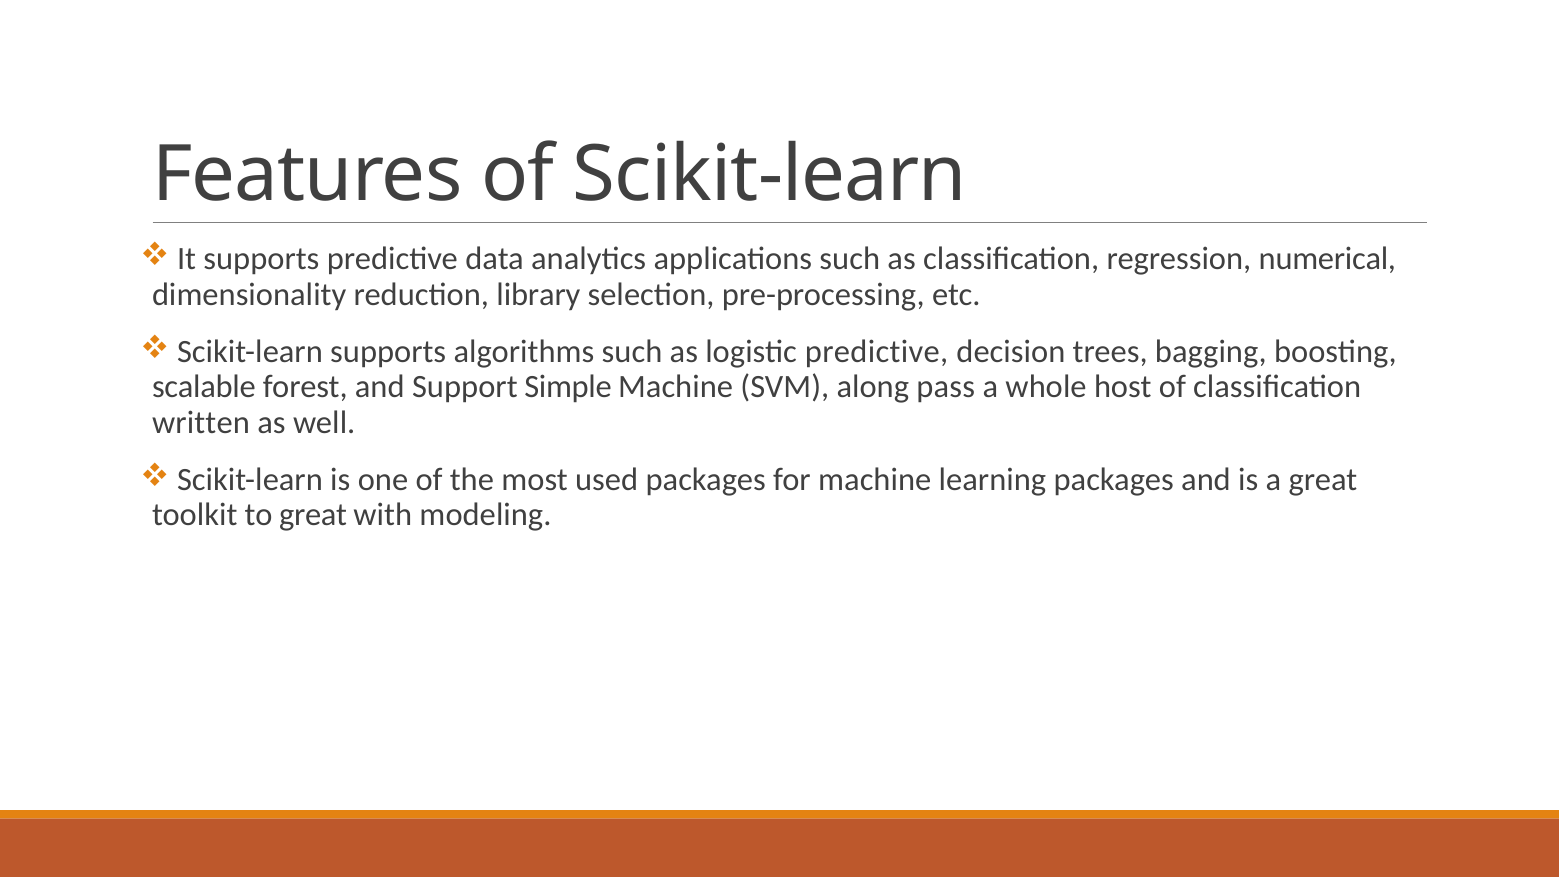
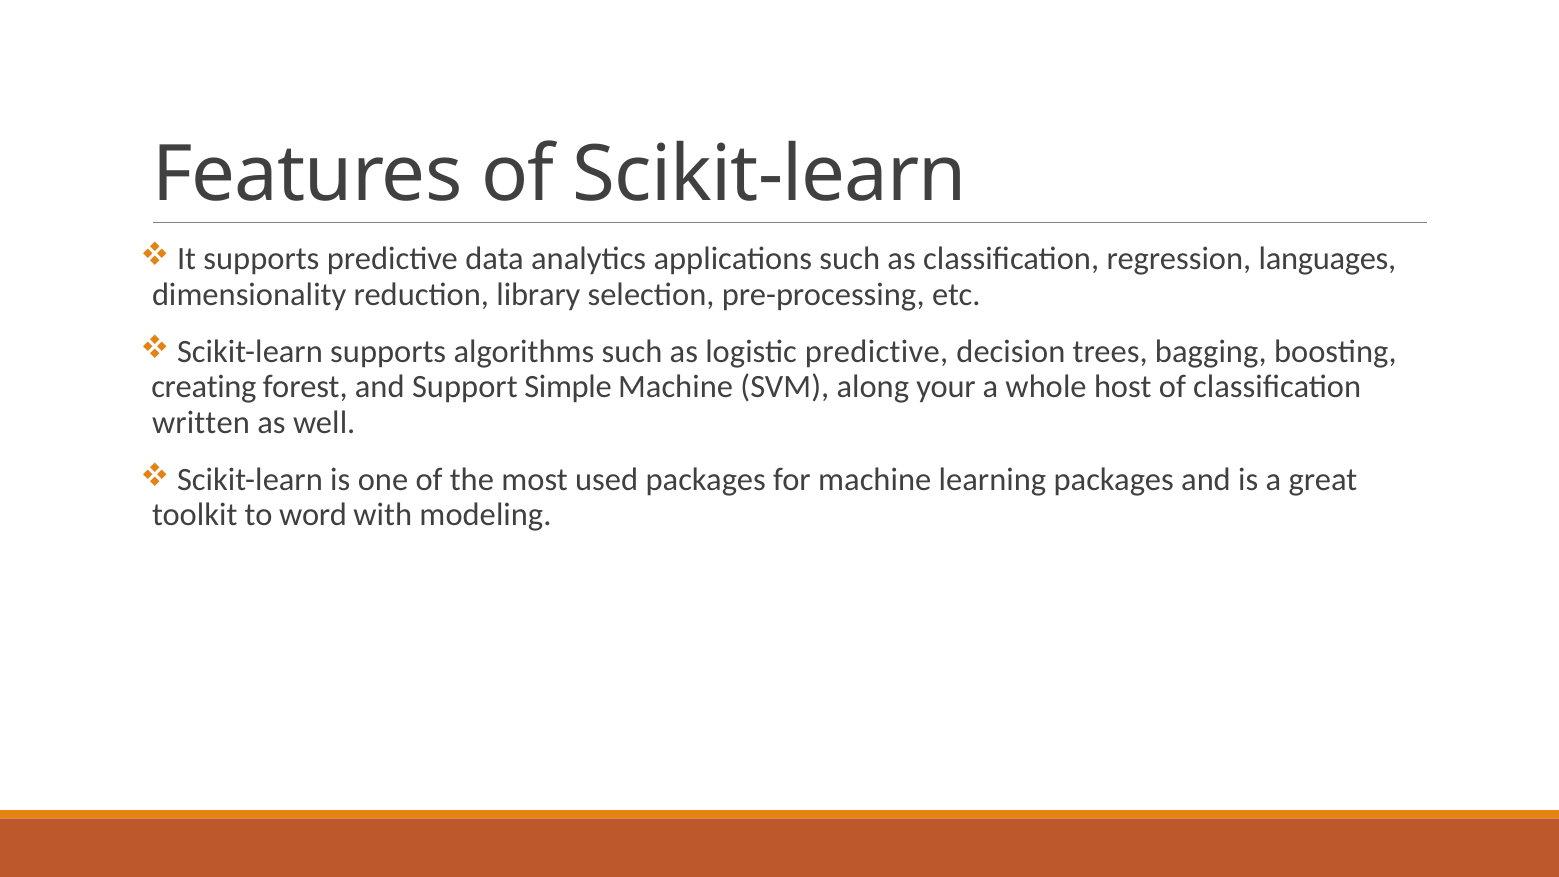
numerical: numerical -> languages
scalable: scalable -> creating
pass: pass -> your
to great: great -> word
